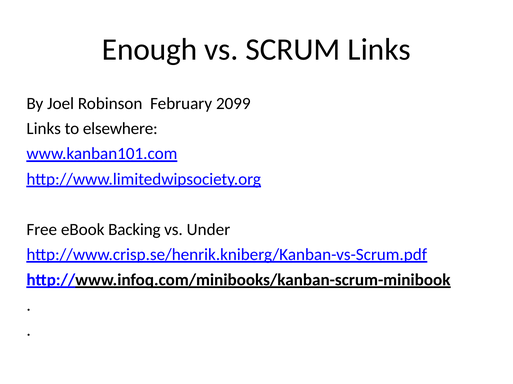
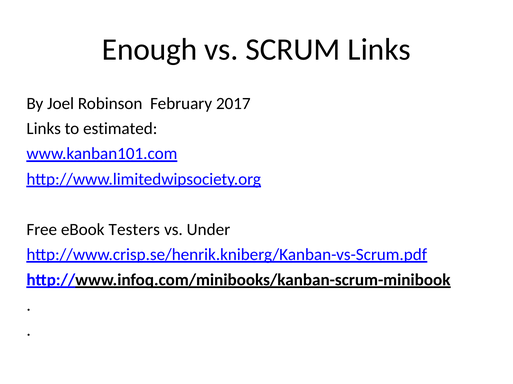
2099: 2099 -> 2017
elsewhere: elsewhere -> estimated
Backing: Backing -> Testers
